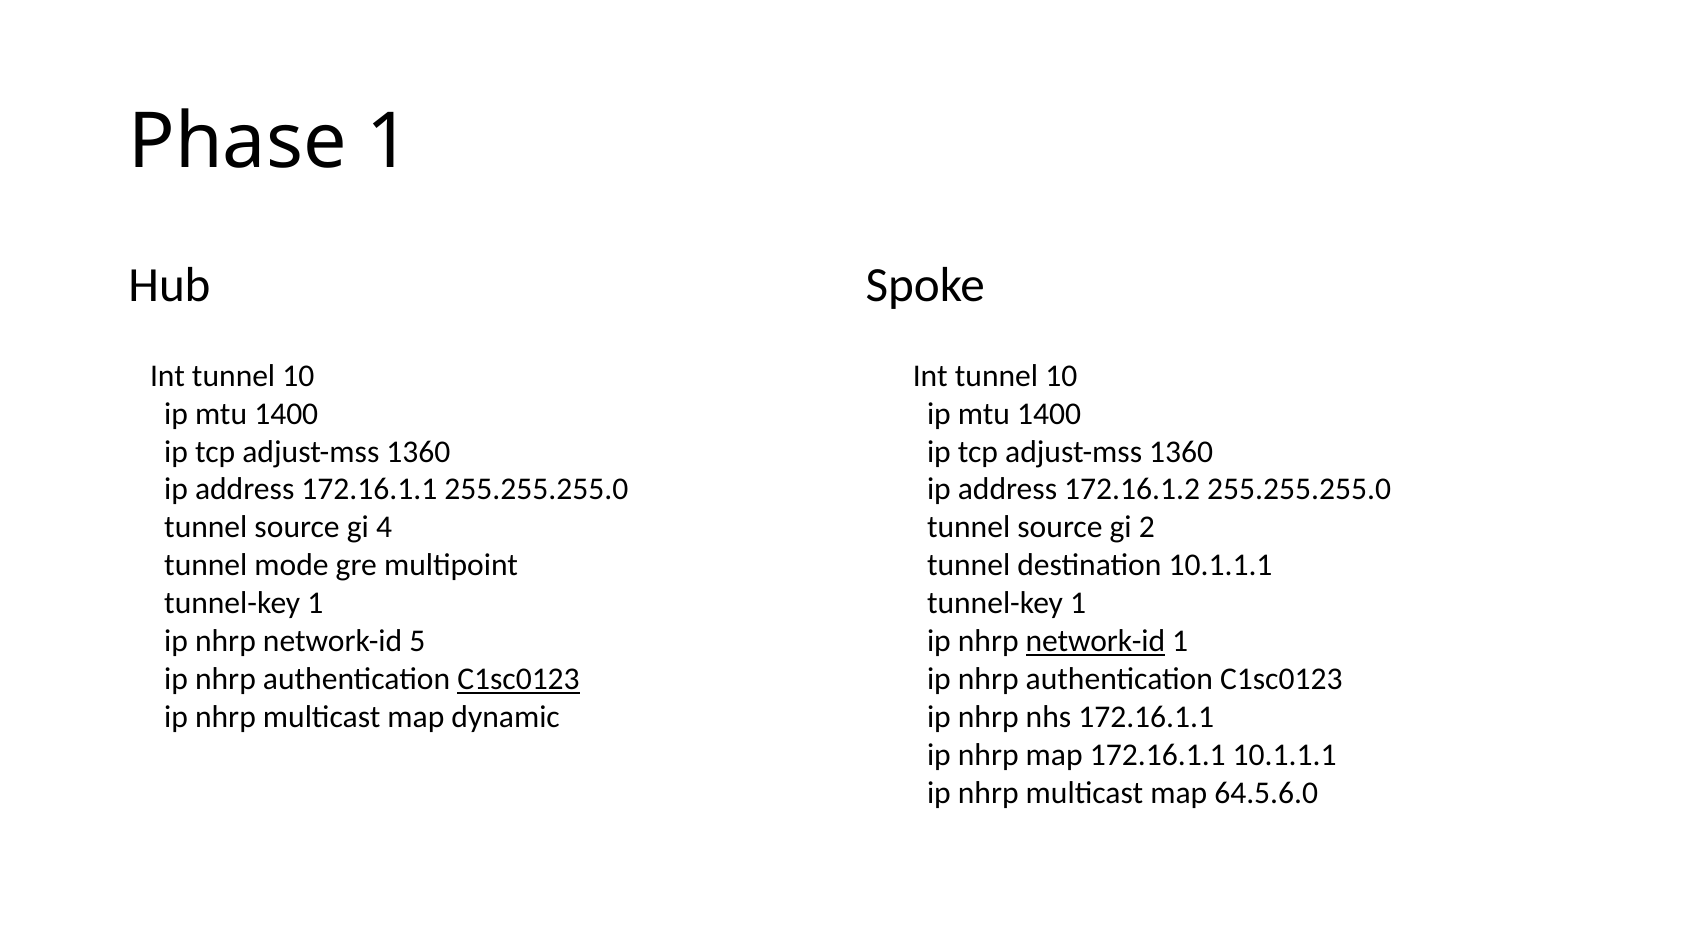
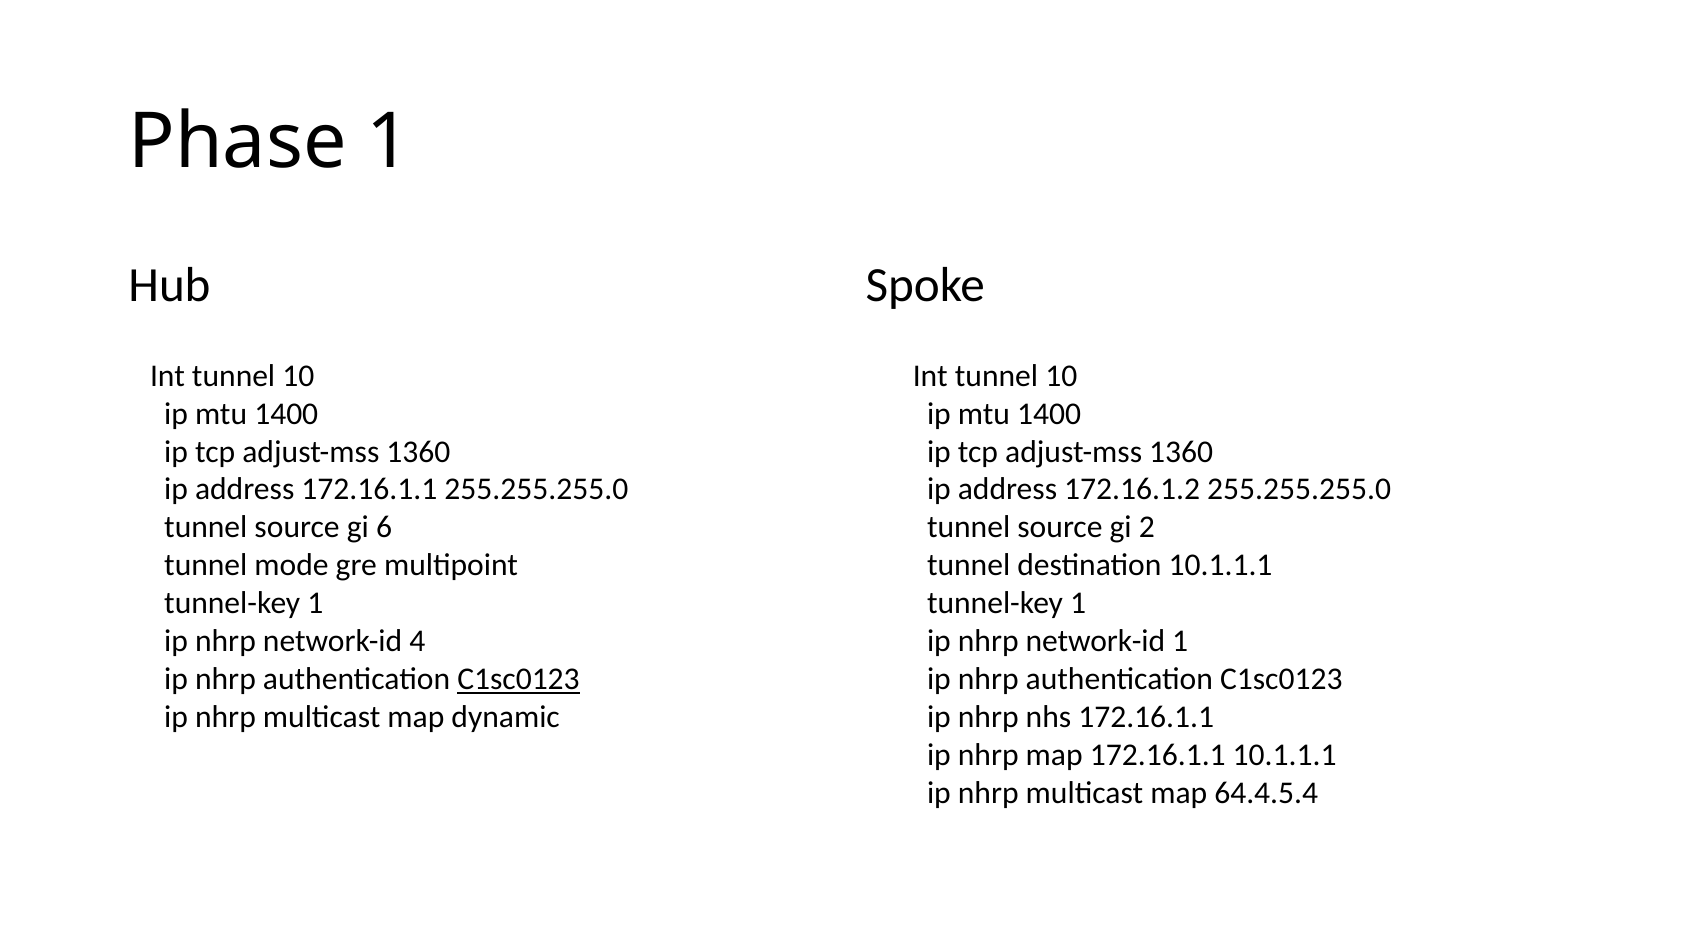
4: 4 -> 6
5: 5 -> 4
network-id at (1095, 641) underline: present -> none
64.5.6.0: 64.5.6.0 -> 64.4.5.4
